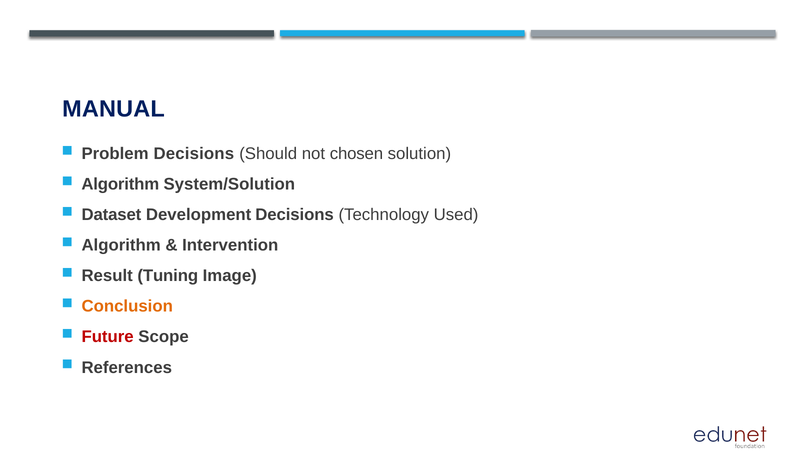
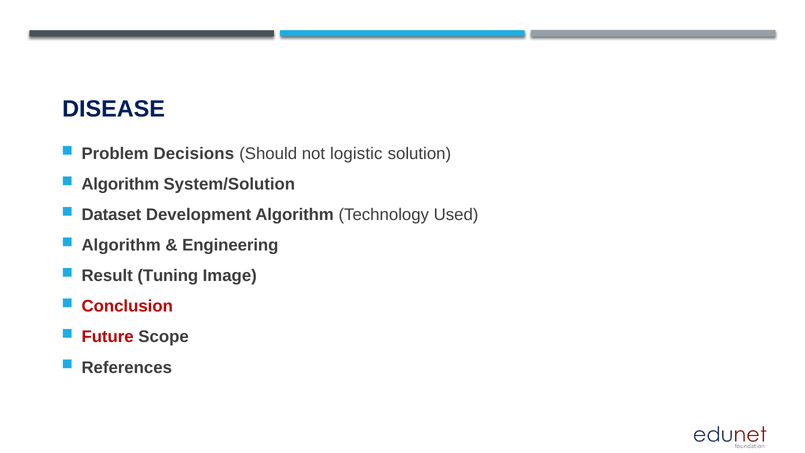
MANUAL: MANUAL -> DISEASE
chosen: chosen -> logistic
Development Decisions: Decisions -> Algorithm
Intervention: Intervention -> Engineering
Conclusion colour: orange -> red
